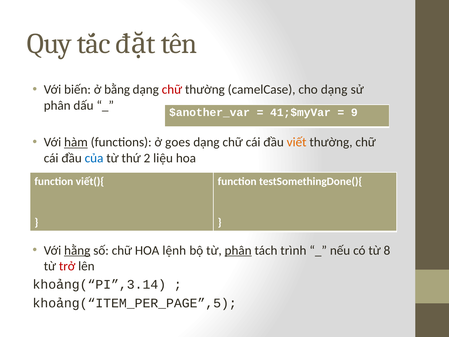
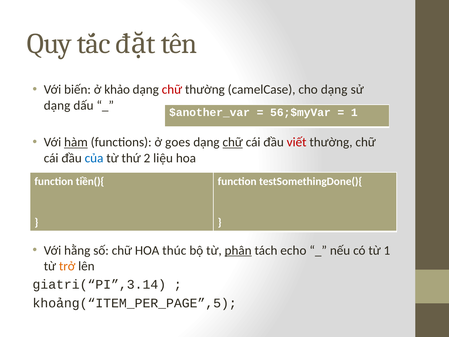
bằng: bằng -> khảo
phân at (57, 105): phân -> dạng
41;$myVar: 41;$myVar -> 56;$myVar
9 at (354, 113): 9 -> 1
chữ at (233, 142) underline: none -> present
viết colour: orange -> red
viết(){: viết(){ -> tiền(){
hằng underline: present -> none
lệnh: lệnh -> thúc
trình: trình -> echo
từ 8: 8 -> 1
trở colour: red -> orange
khoảng(“PI”,3.14: khoảng(“PI”,3.14 -> giatri(“PI”,3.14
